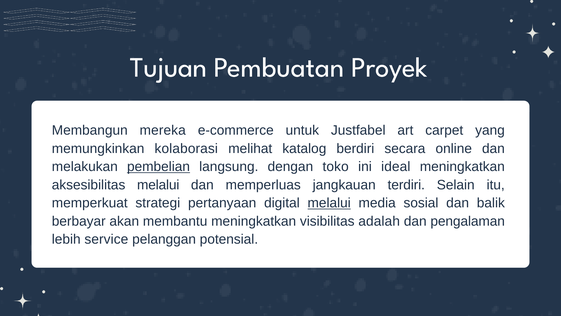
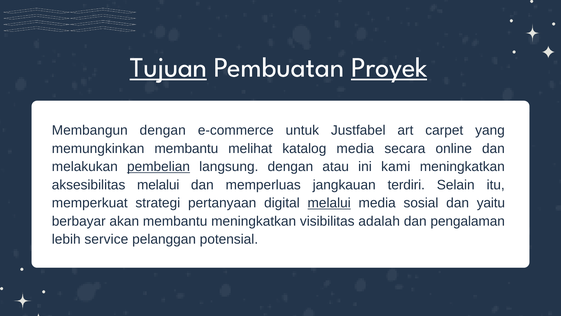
Tujuan underline: none -> present
Proyek underline: none -> present
Membangun mereka: mereka -> dengan
memungkinkan kolaborasi: kolaborasi -> membantu
katalog berdiri: berdiri -> media
toko: toko -> atau
ideal: ideal -> kami
balik: balik -> yaitu
